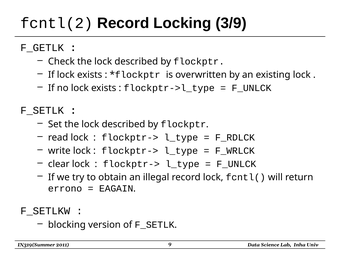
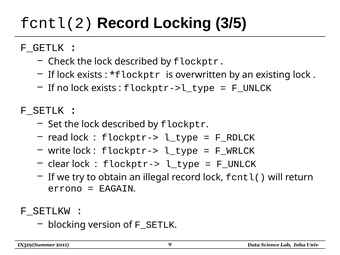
3/9: 3/9 -> 3/5
